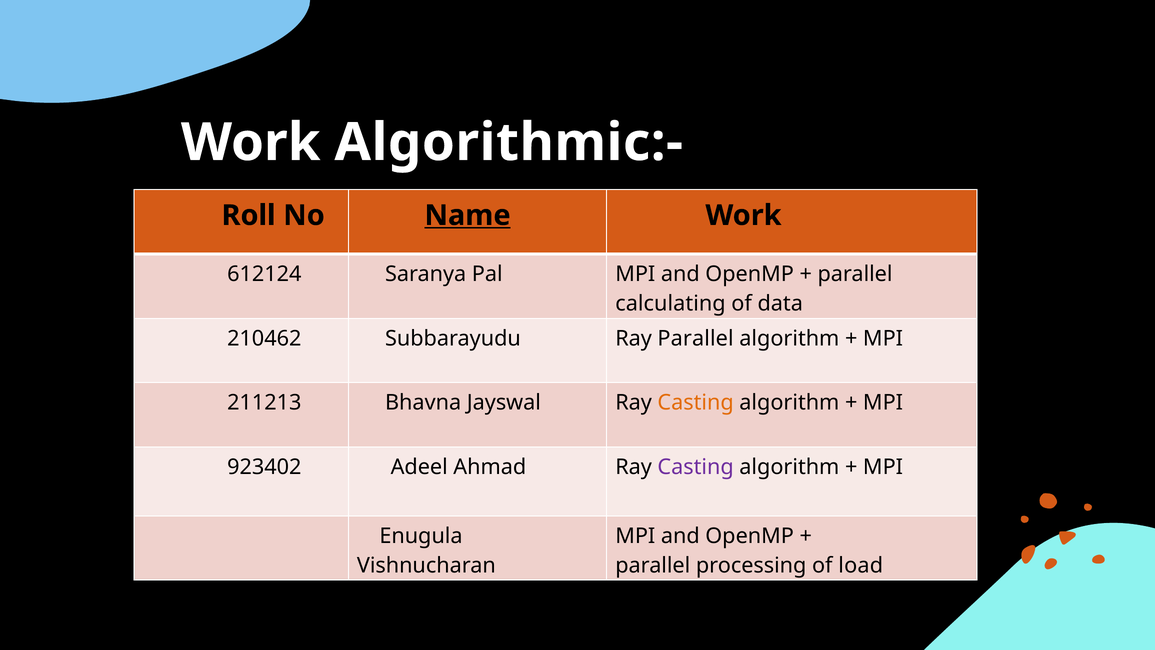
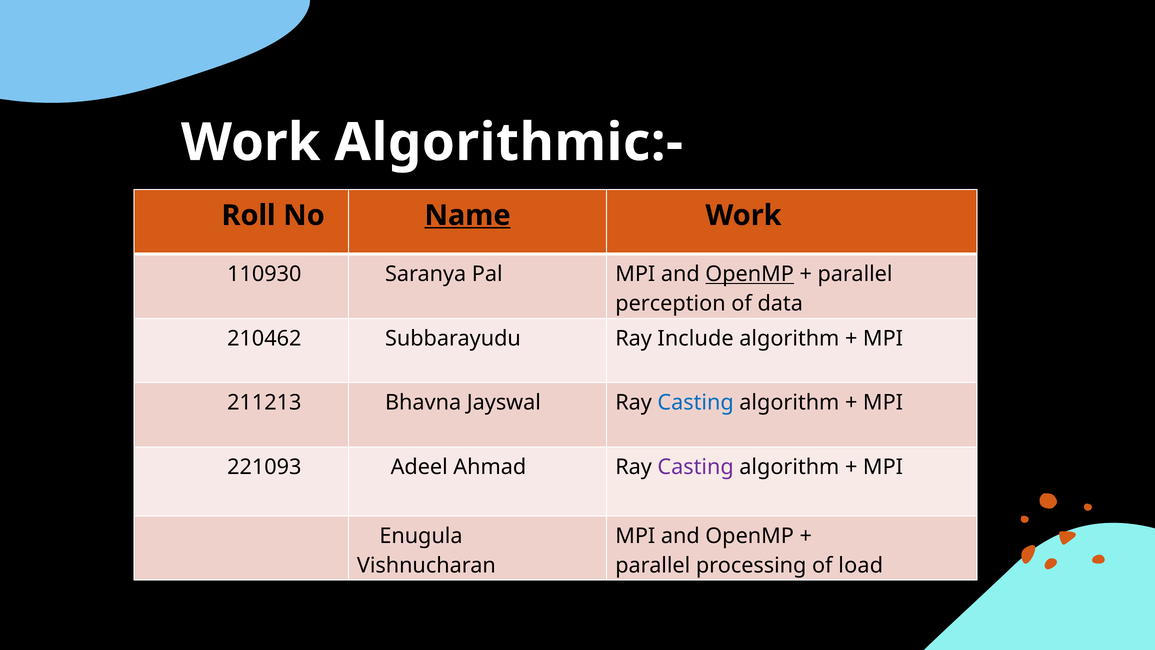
612124: 612124 -> 110930
OpenMP at (750, 274) underline: none -> present
calculating: calculating -> perception
Ray Parallel: Parallel -> Include
Casting at (696, 403) colour: orange -> blue
923402: 923402 -> 221093
